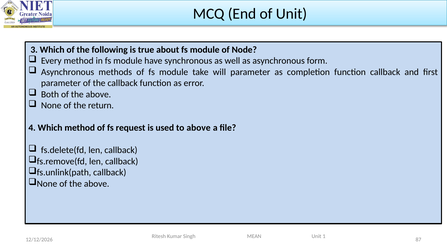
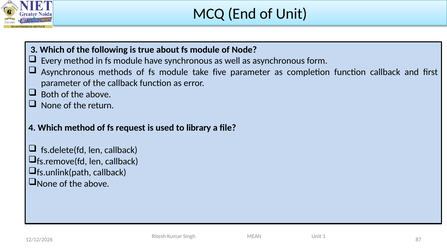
will: will -> five
to above: above -> library
